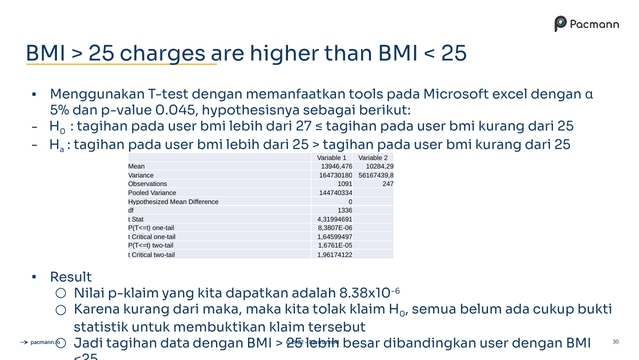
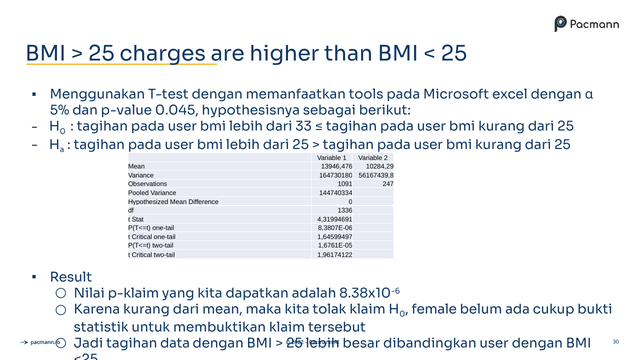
27: 27 -> 33
dari maka: maka -> mean
semua: semua -> female
